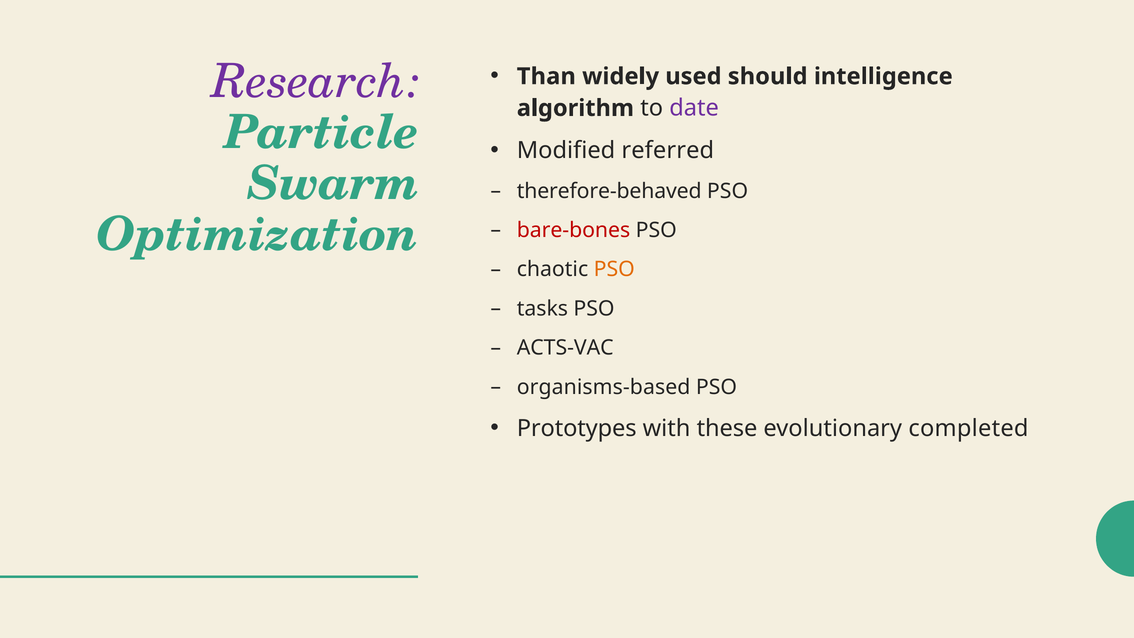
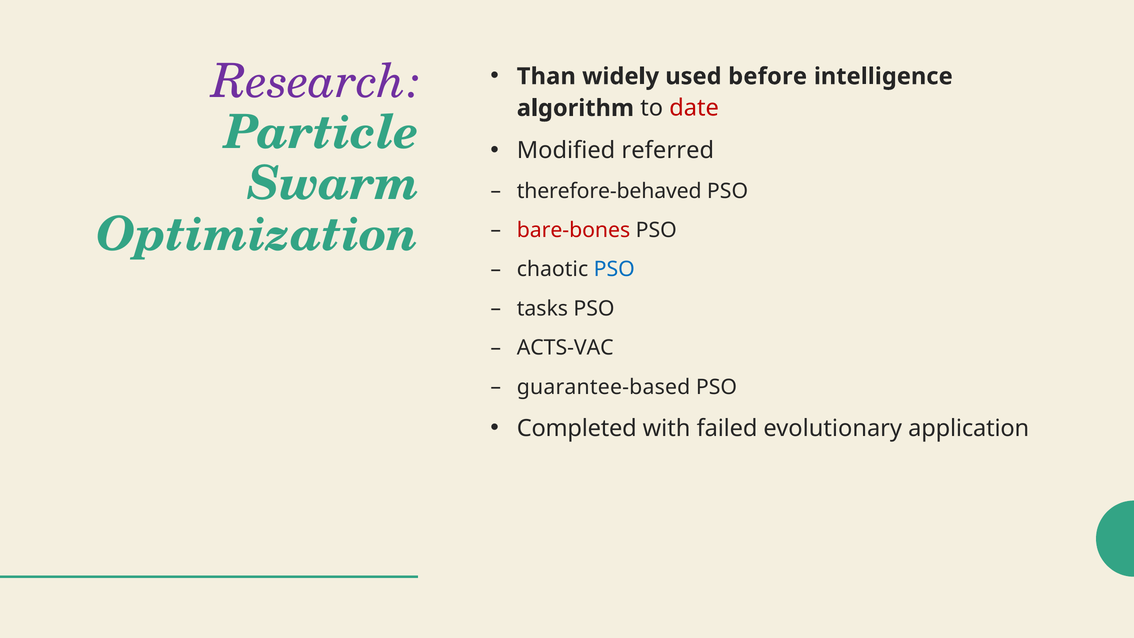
should: should -> before
date colour: purple -> red
PSO at (614, 269) colour: orange -> blue
organisms-based: organisms-based -> guarantee-based
Prototypes: Prototypes -> Completed
these: these -> failed
completed: completed -> application
